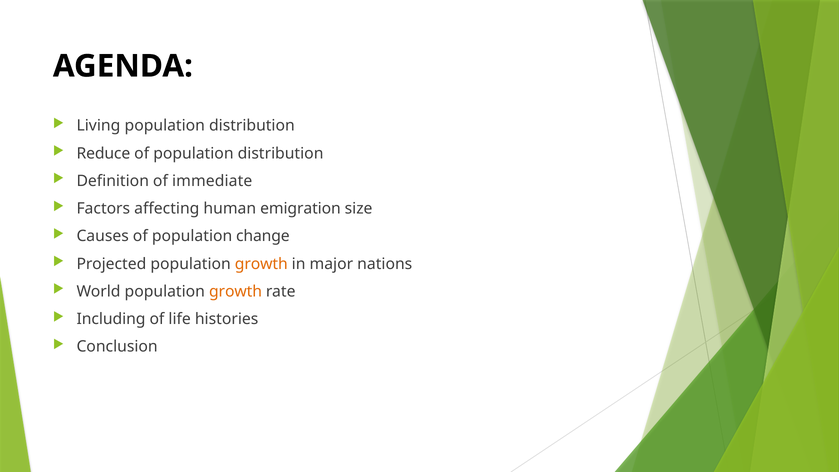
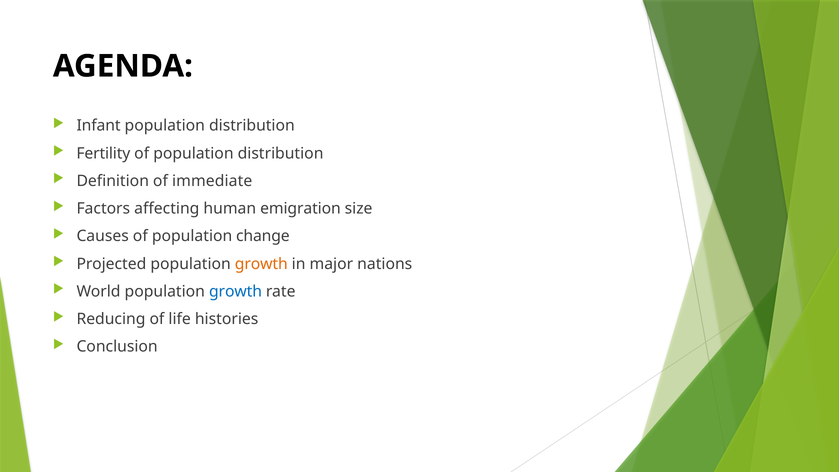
Living: Living -> Infant
Reduce: Reduce -> Fertility
growth at (236, 291) colour: orange -> blue
Including: Including -> Reducing
